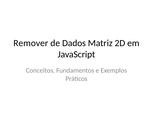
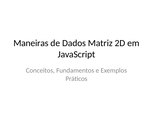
Remover: Remover -> Maneiras
